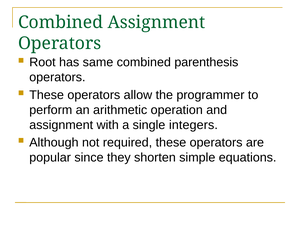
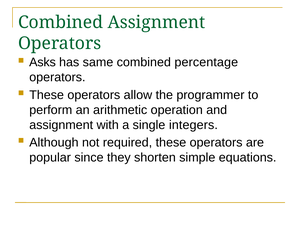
Root: Root -> Asks
parenthesis: parenthesis -> percentage
